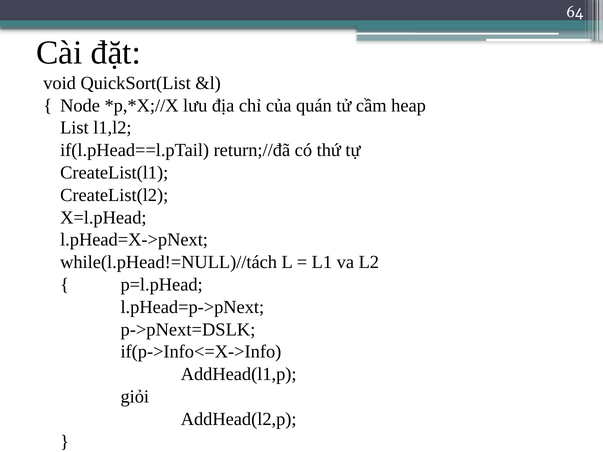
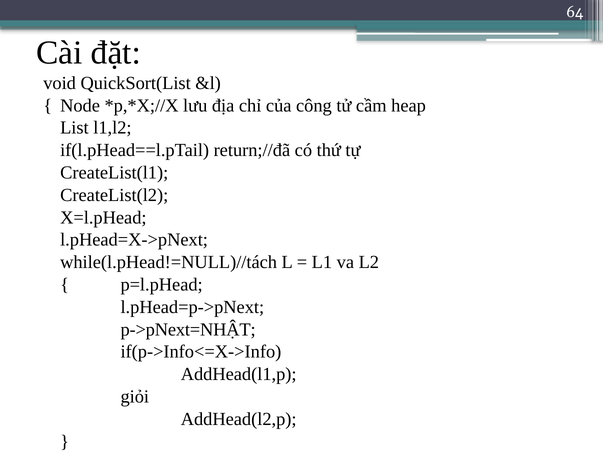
quán: quán -> công
p->pNext=DSLK: p->pNext=DSLK -> p->pNext=NHẬT
